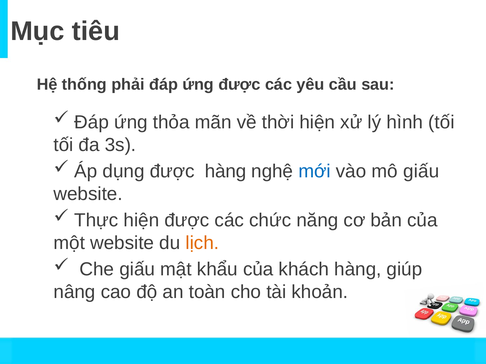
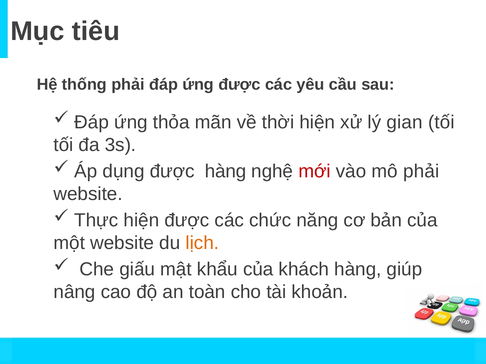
hình: hình -> gian
mới colour: blue -> red
mô giấu: giấu -> phải
